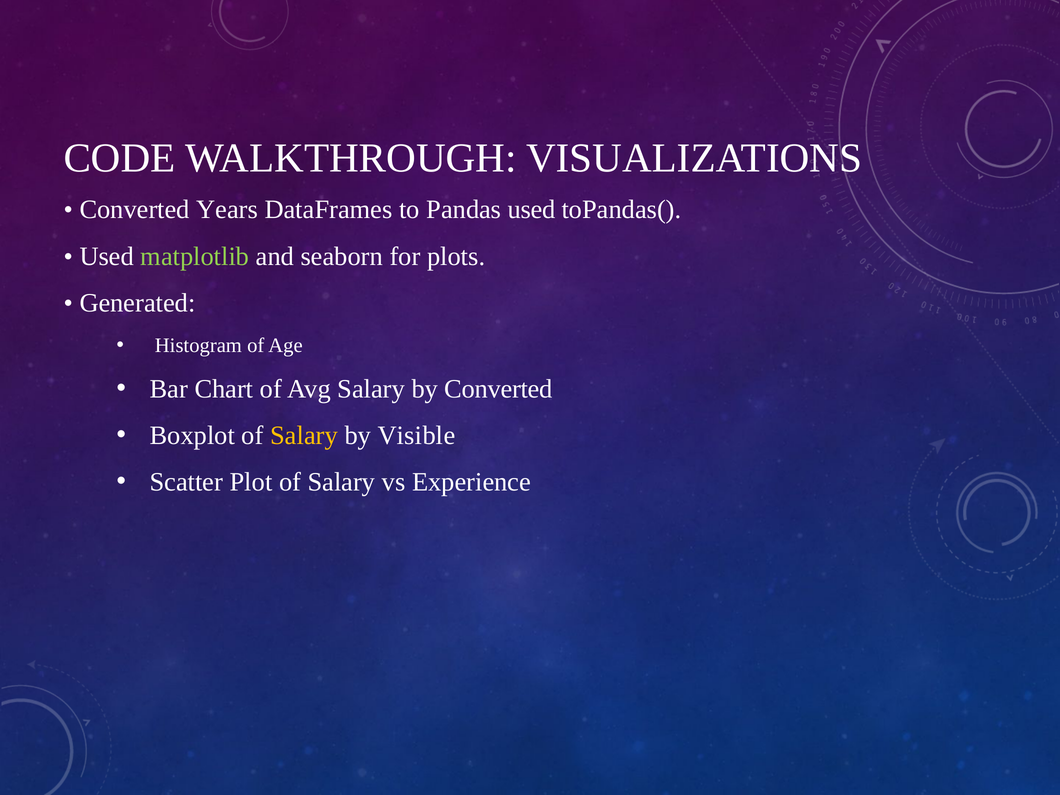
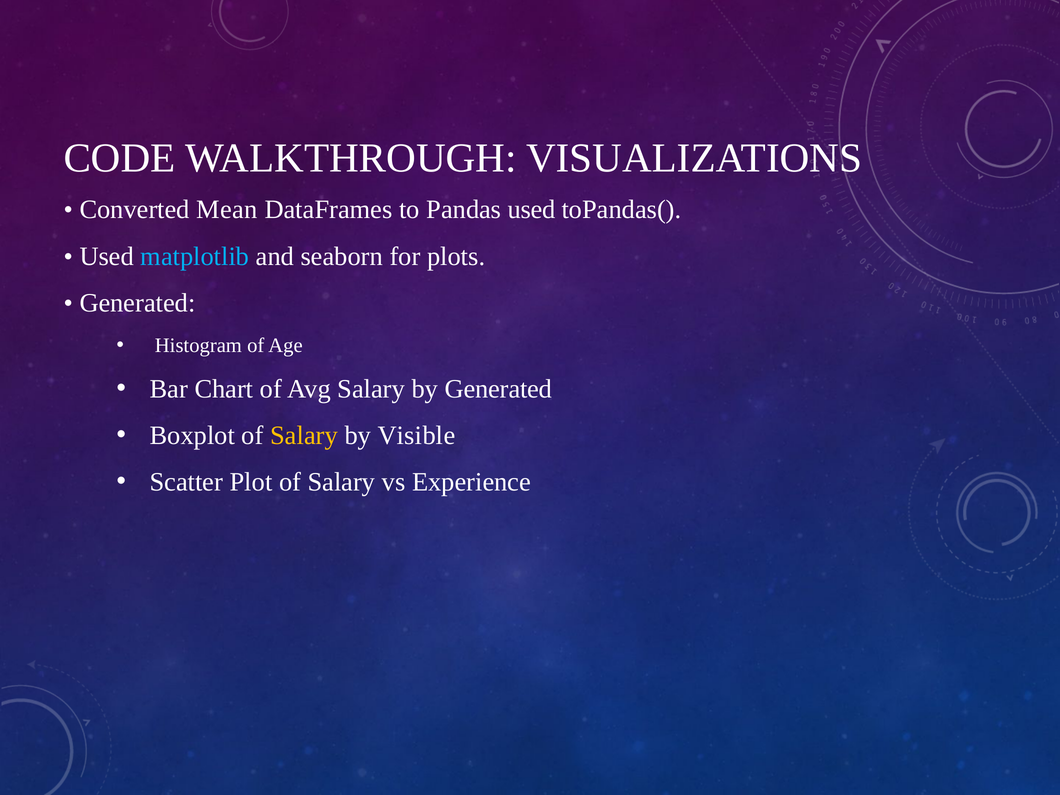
Years: Years -> Mean
matplotlib colour: light green -> light blue
by Converted: Converted -> Generated
